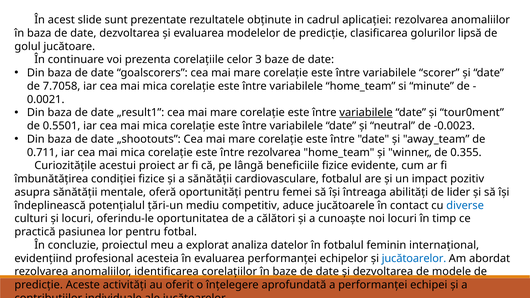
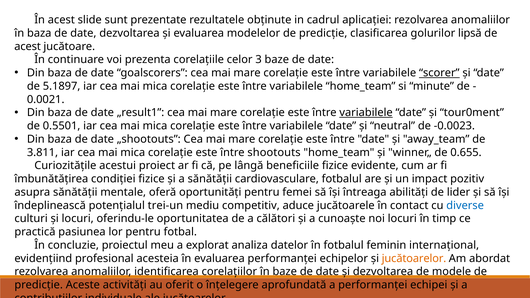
golul at (28, 46): golul -> acest
scorer underline: none -> present
7.7058: 7.7058 -> 5.1897
0.711: 0.711 -> 3.811
între rezolvarea: rezolvarea -> shootouts
0.355: 0.355 -> 0.655
țări-un: țări-un -> trei-un
jucătoarelor at (414, 259) colour: blue -> orange
